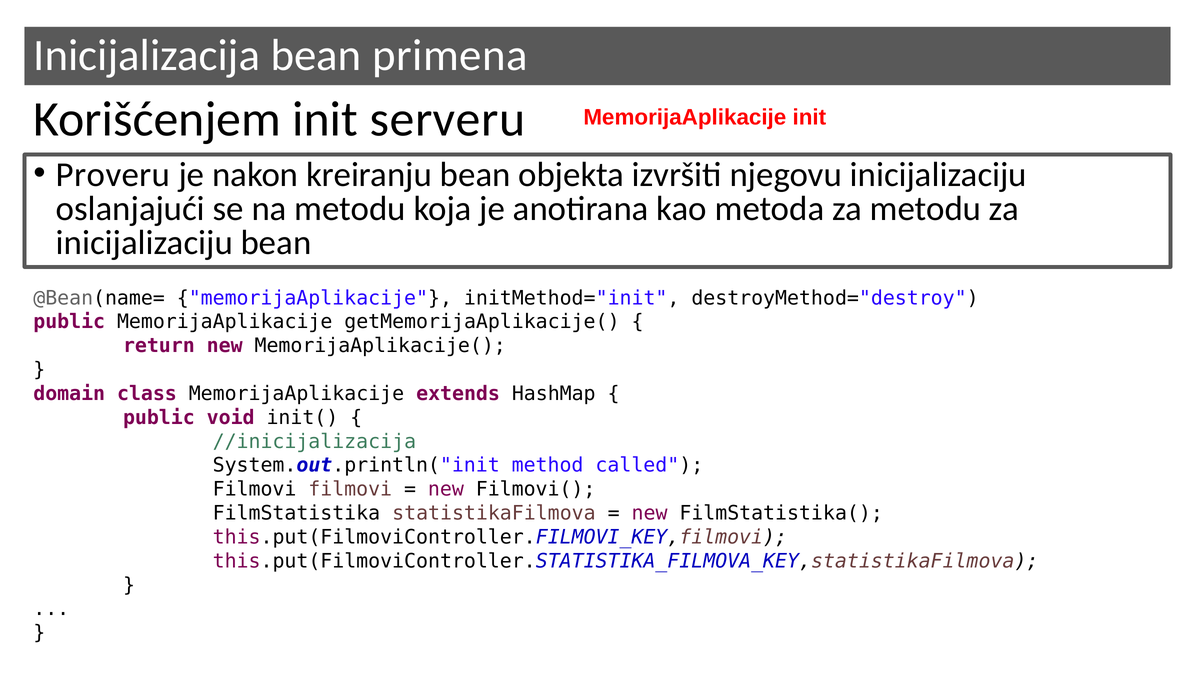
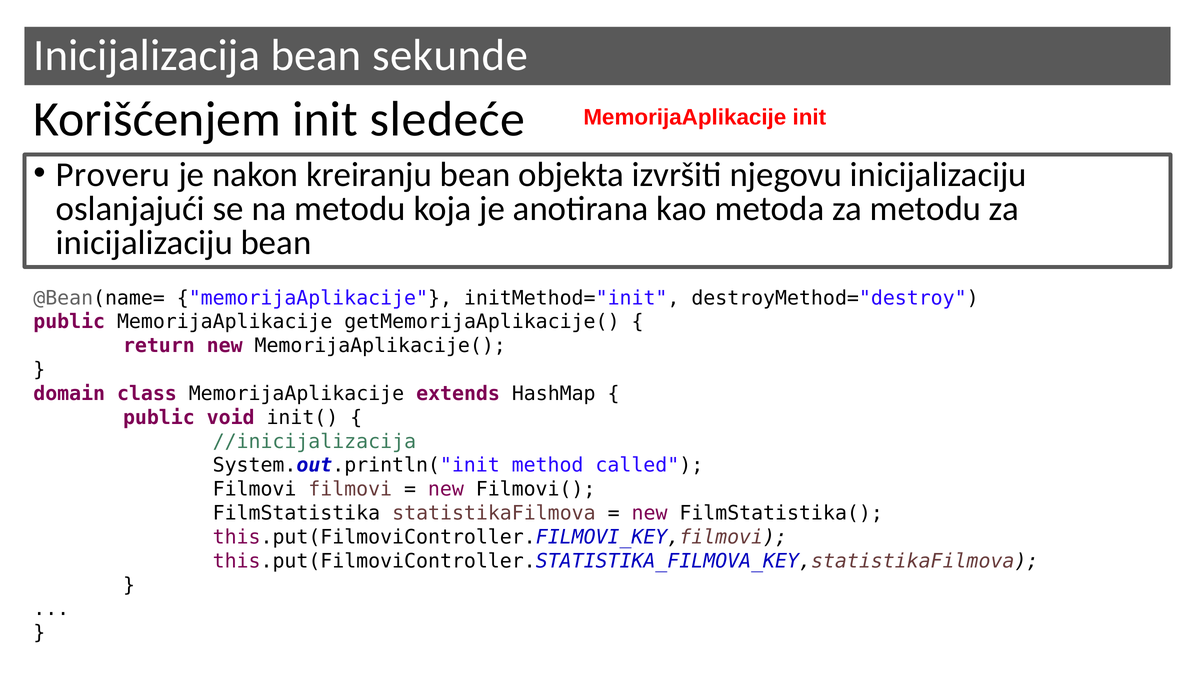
primena: primena -> sekunde
serveru: serveru -> sledeće
